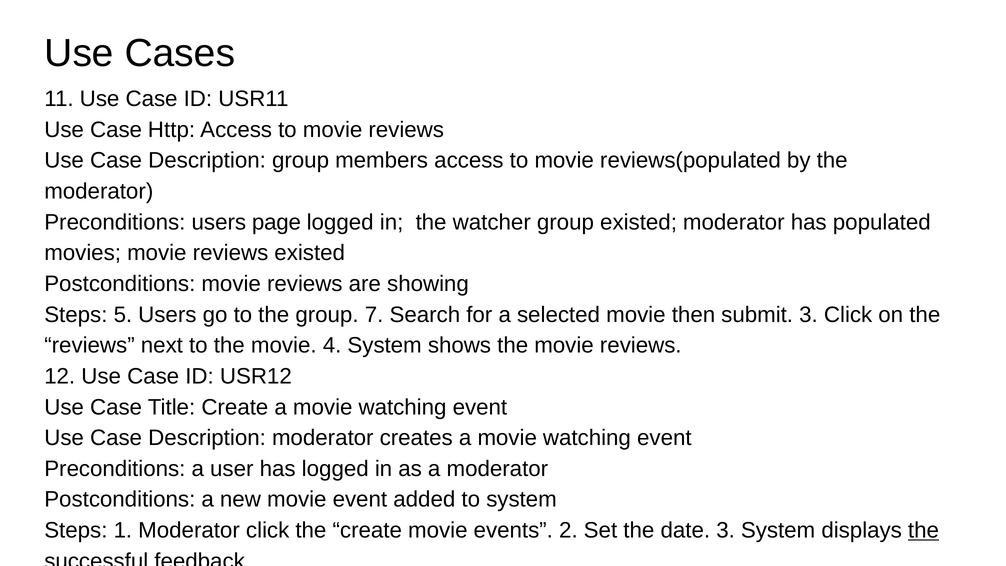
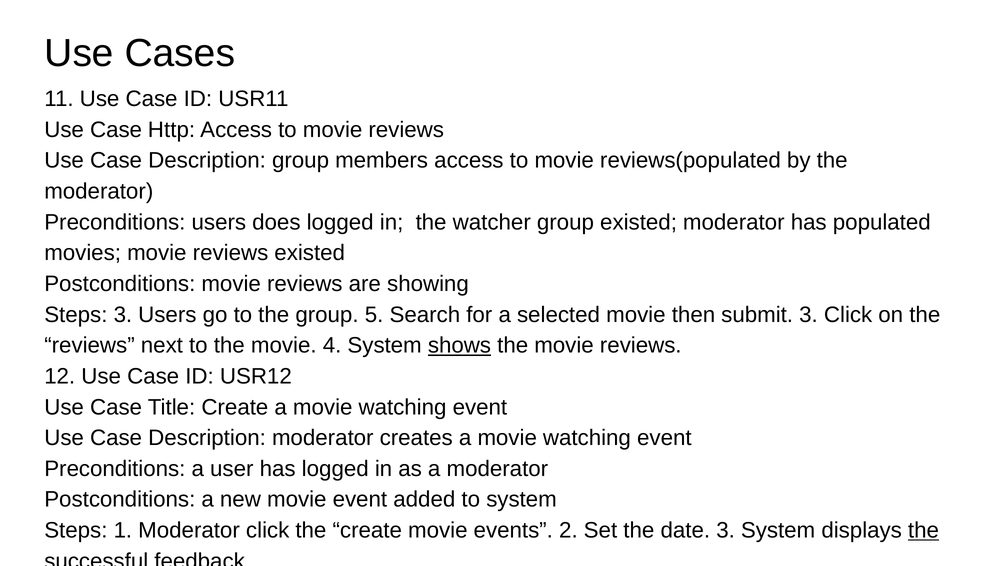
page: page -> does
Steps 5: 5 -> 3
7: 7 -> 5
shows underline: none -> present
